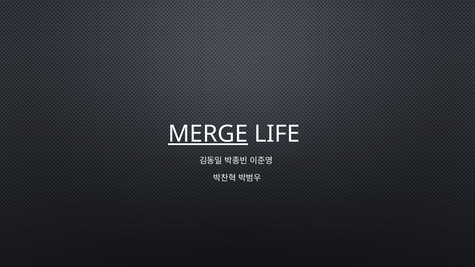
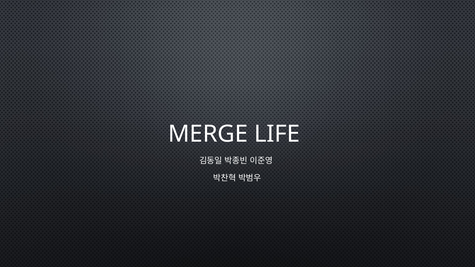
MERGE underline: present -> none
